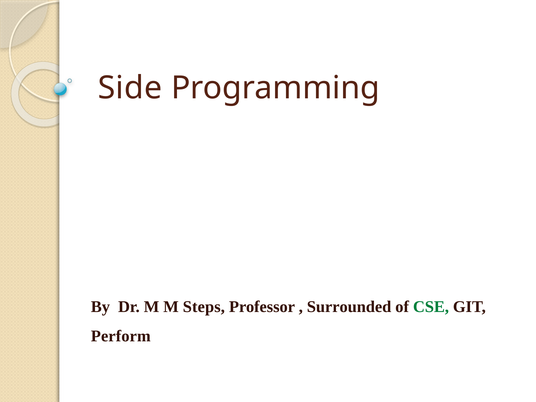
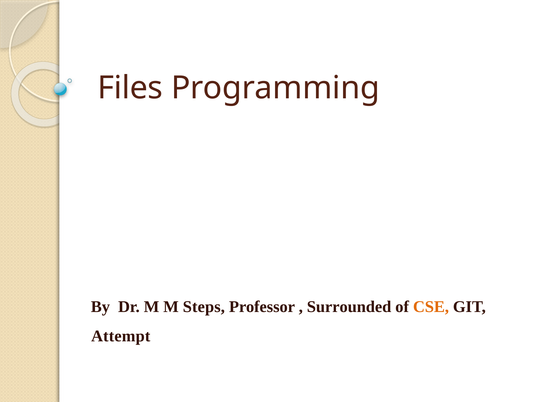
Side: Side -> Files
CSE colour: green -> orange
Perform: Perform -> Attempt
